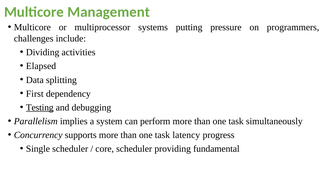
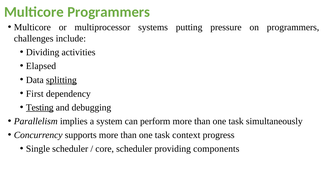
Multicore Management: Management -> Programmers
splitting underline: none -> present
latency: latency -> context
fundamental: fundamental -> components
